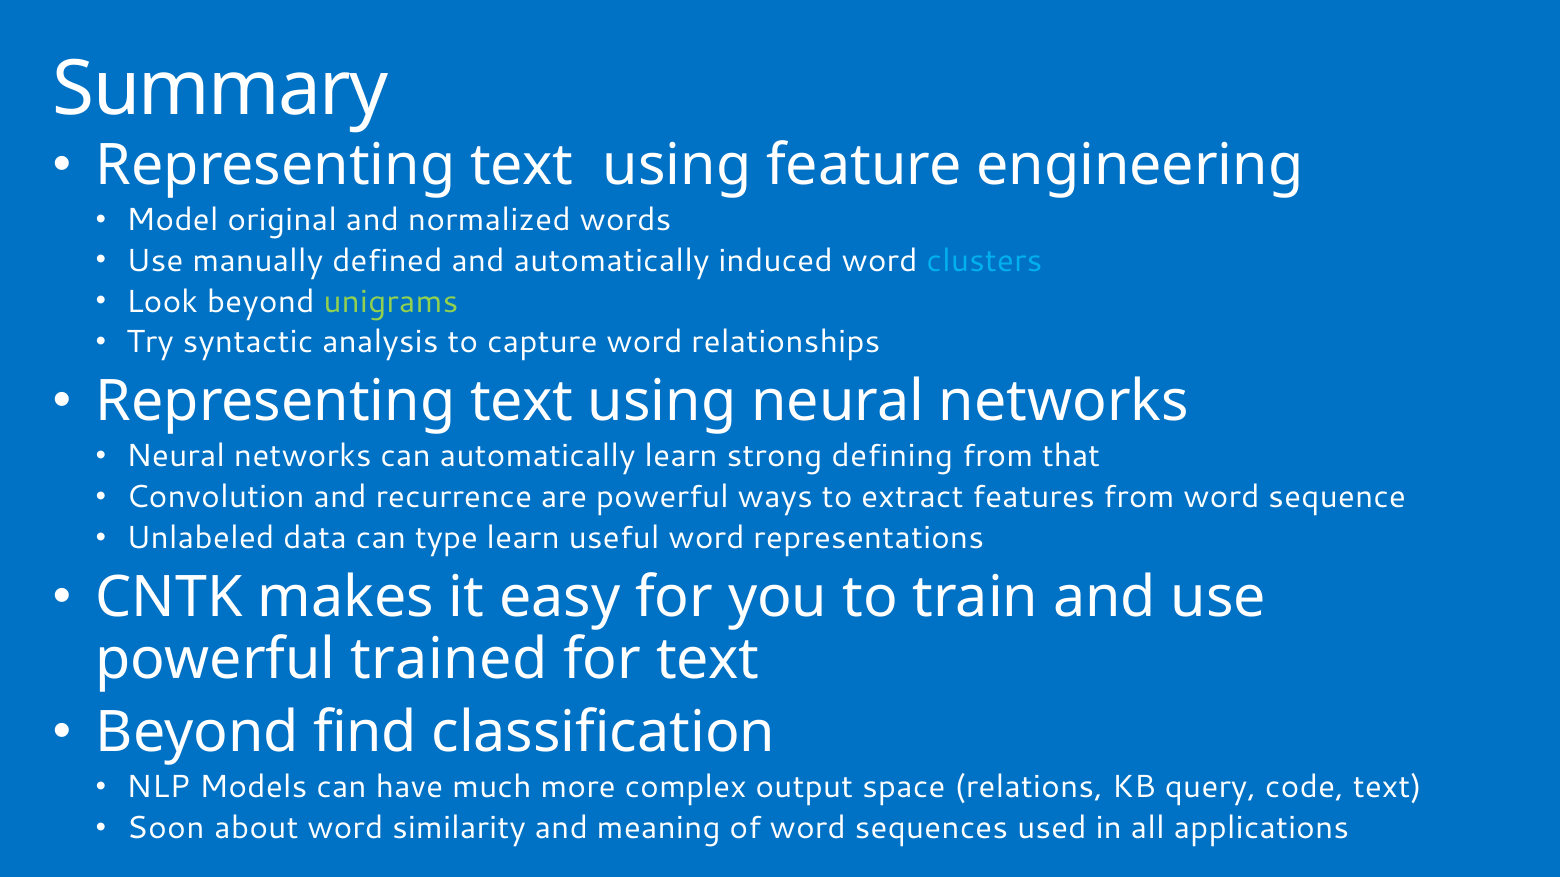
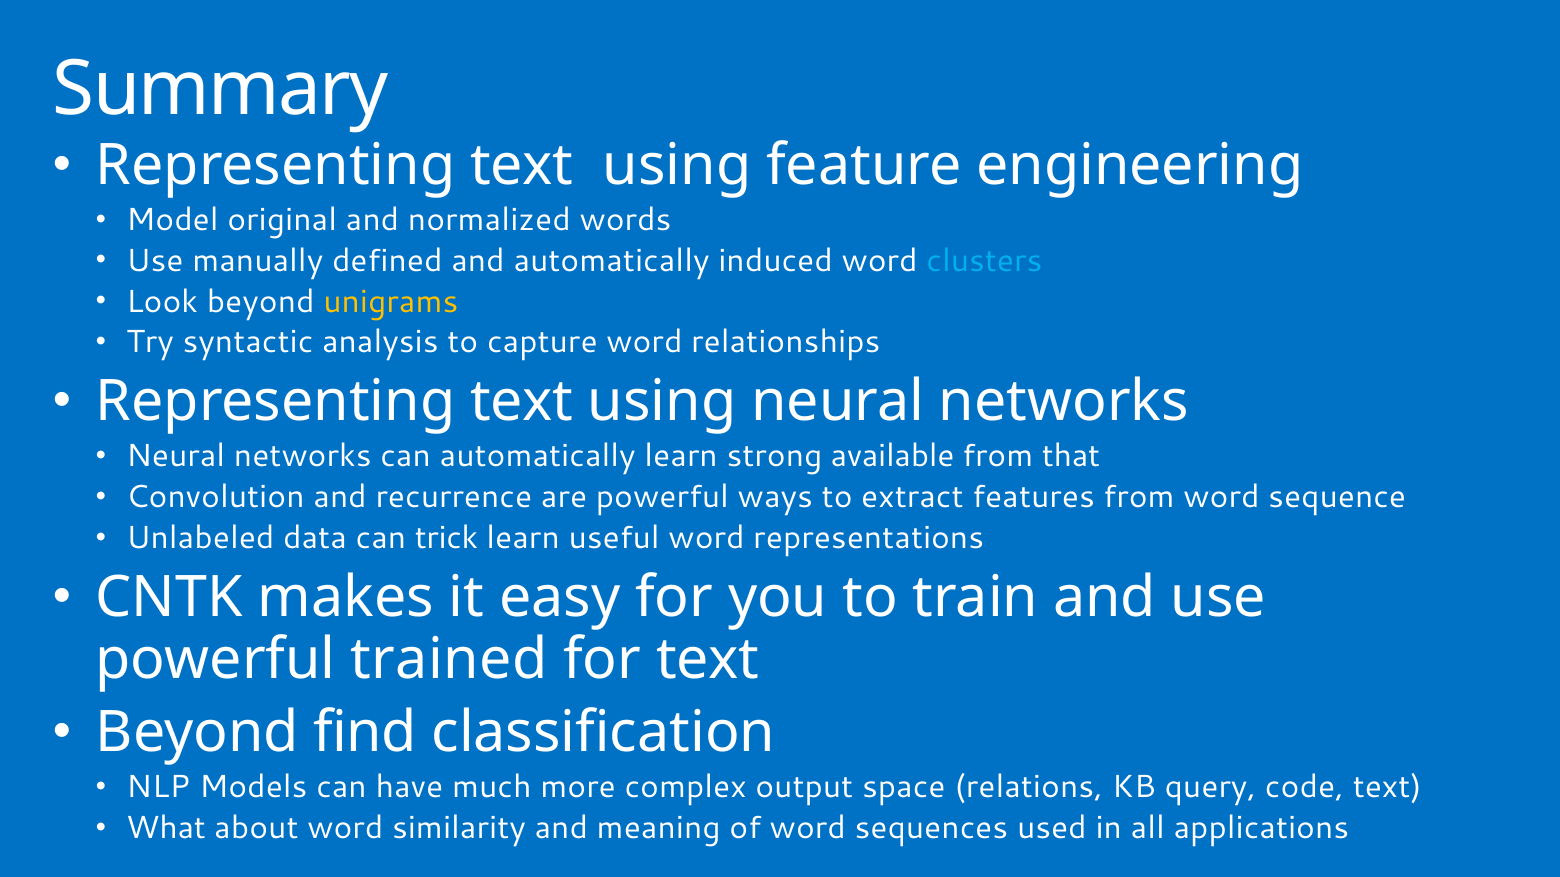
unigrams colour: light green -> yellow
defining: defining -> available
type: type -> trick
Soon: Soon -> What
